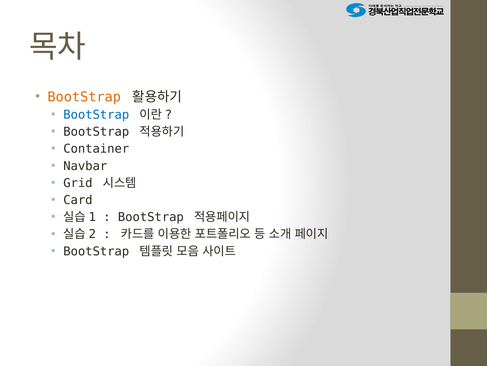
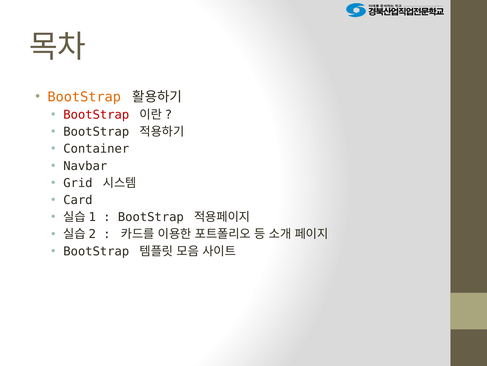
BootStrap at (96, 115) colour: blue -> red
